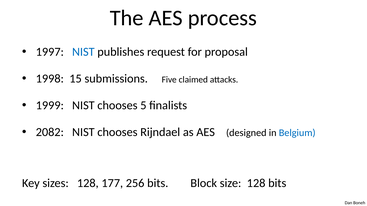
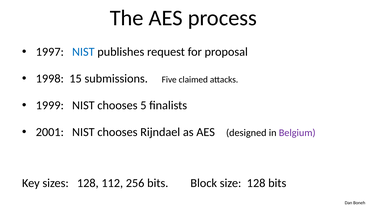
2082: 2082 -> 2001
Belgium colour: blue -> purple
177: 177 -> 112
